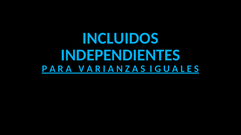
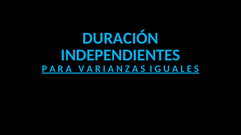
INCLUIDOS: INCLUIDOS -> DURACIÓN
